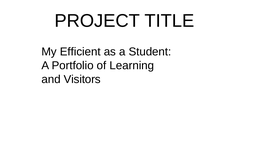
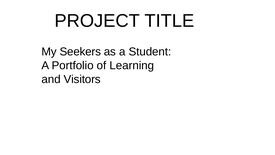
Efficient: Efficient -> Seekers
